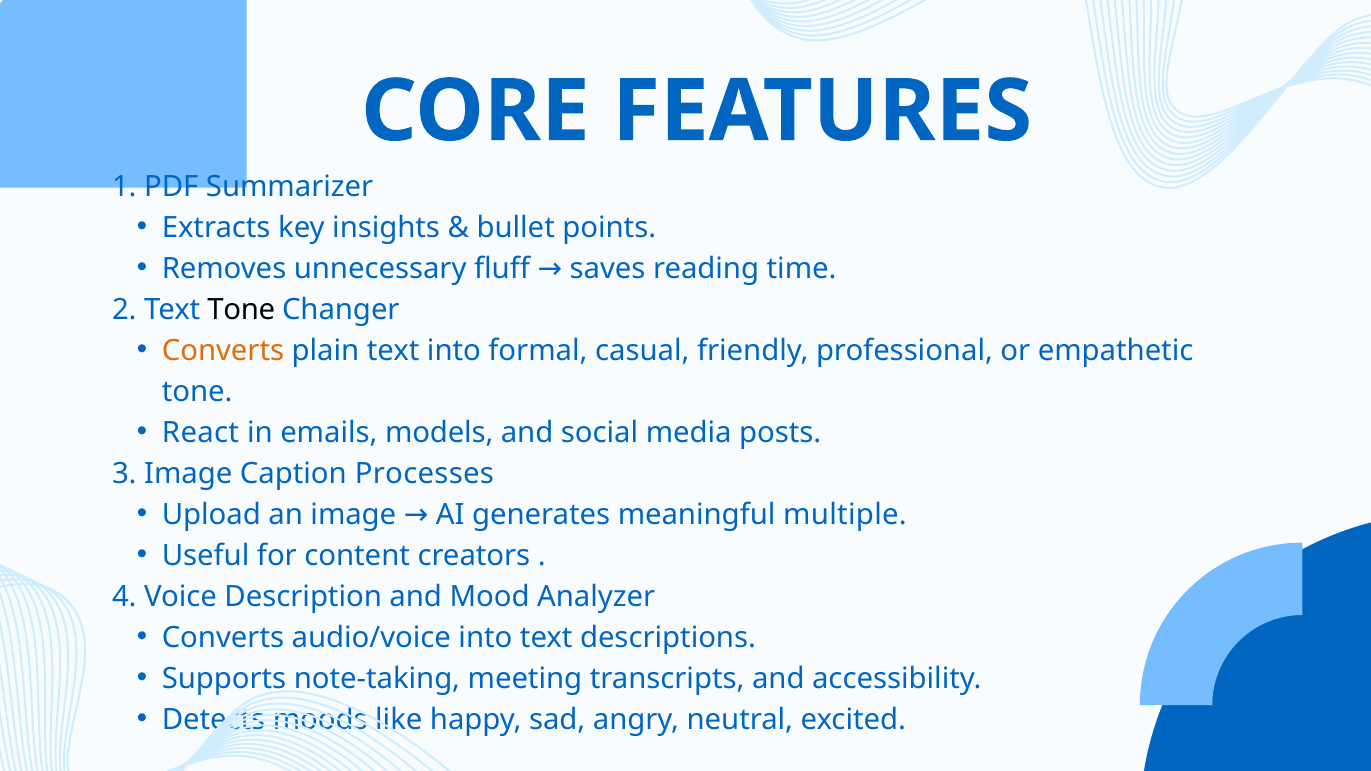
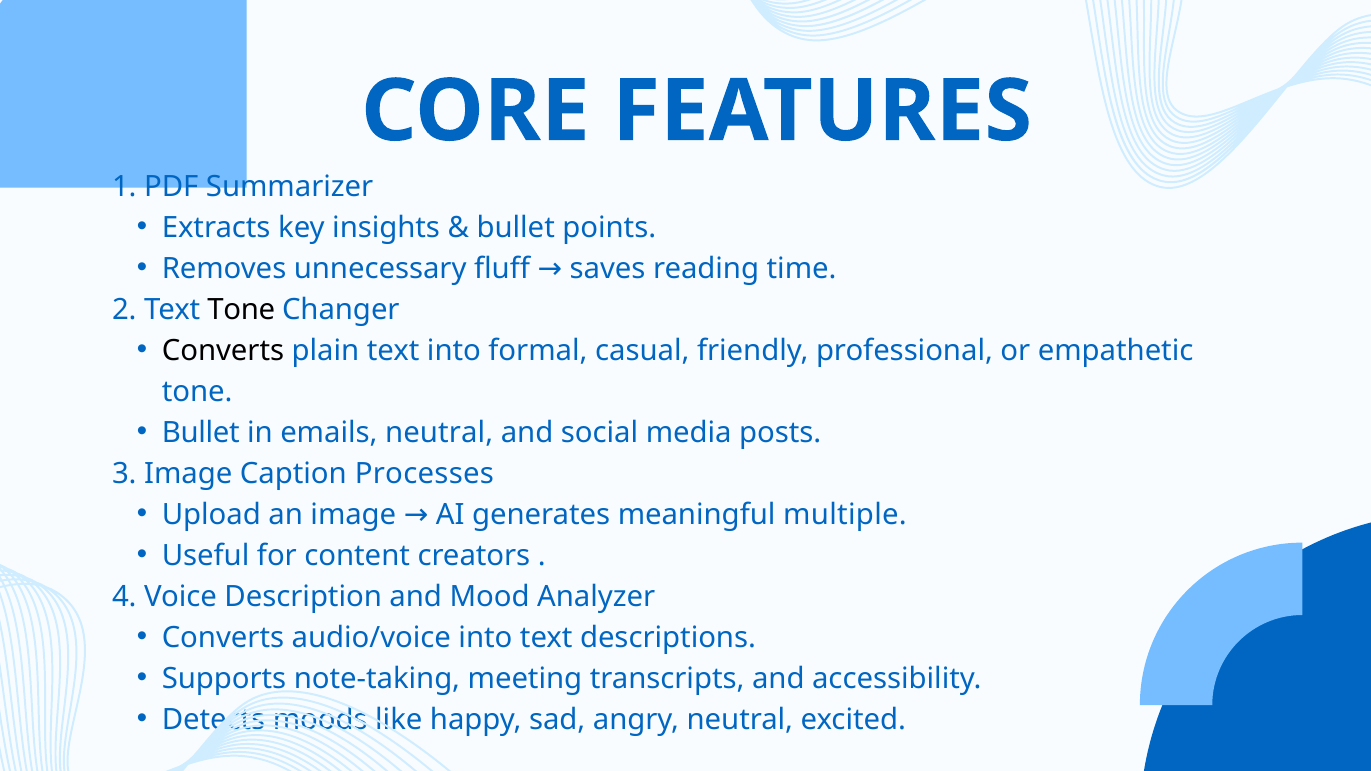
Converts at (223, 351) colour: orange -> black
React at (201, 433): React -> Bullet
emails models: models -> neutral
